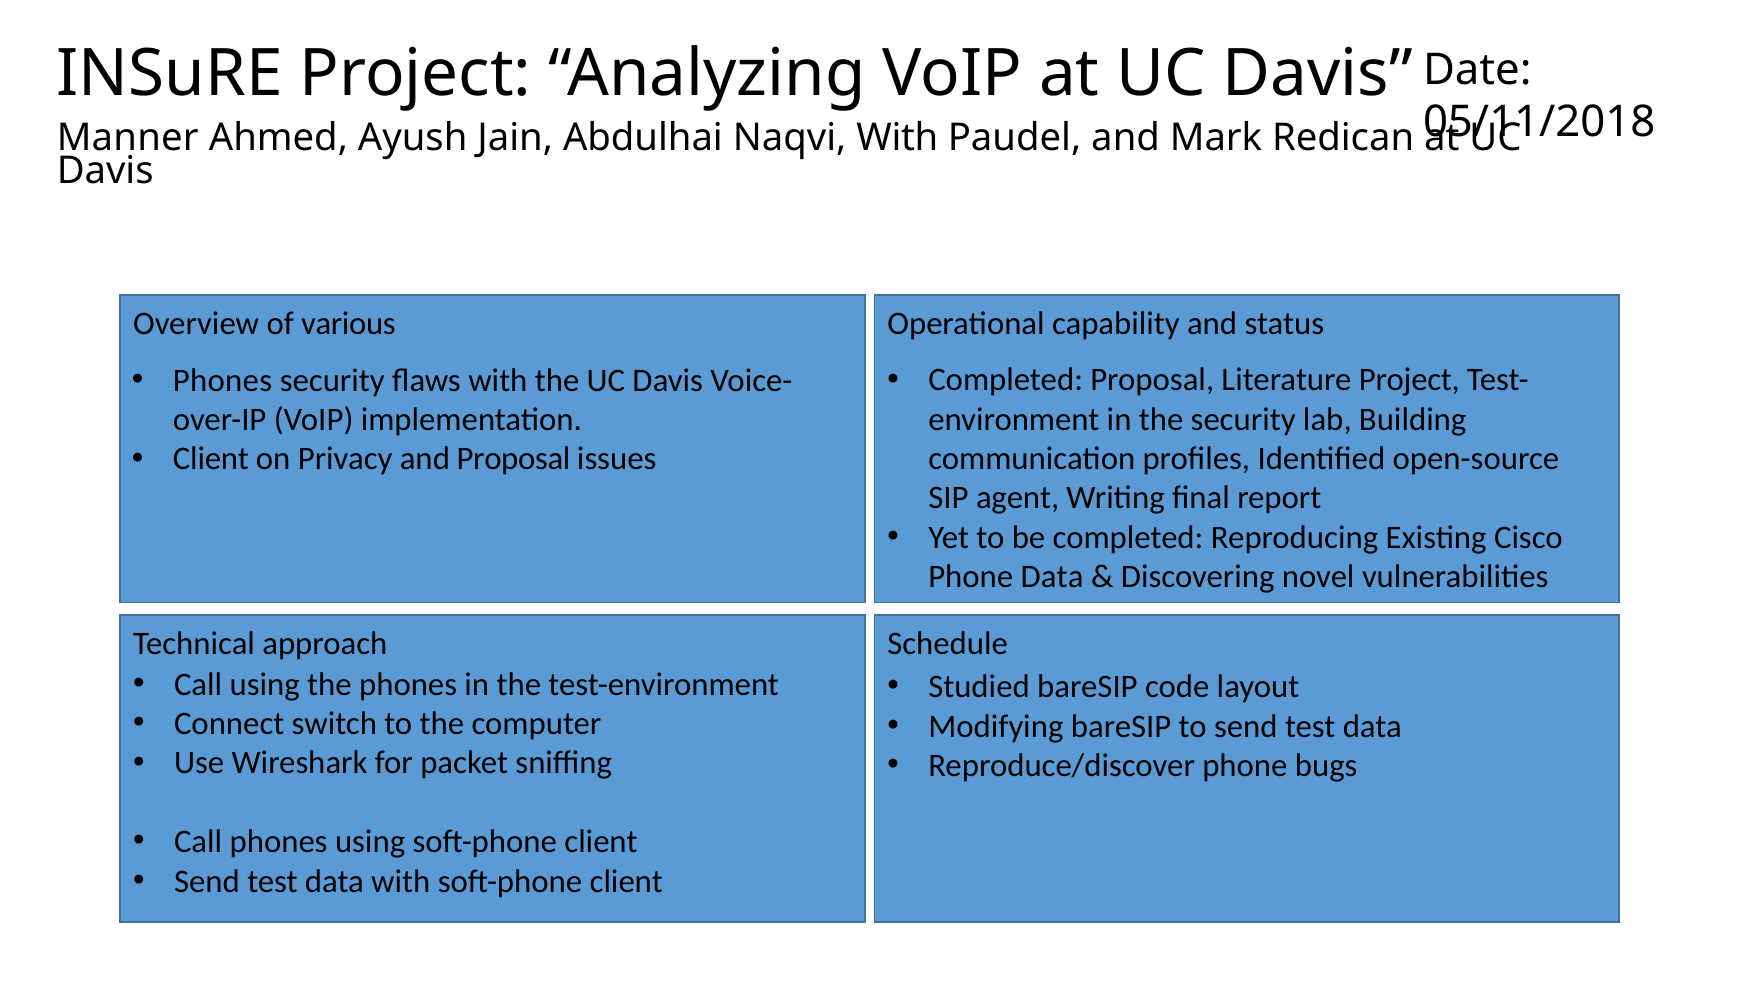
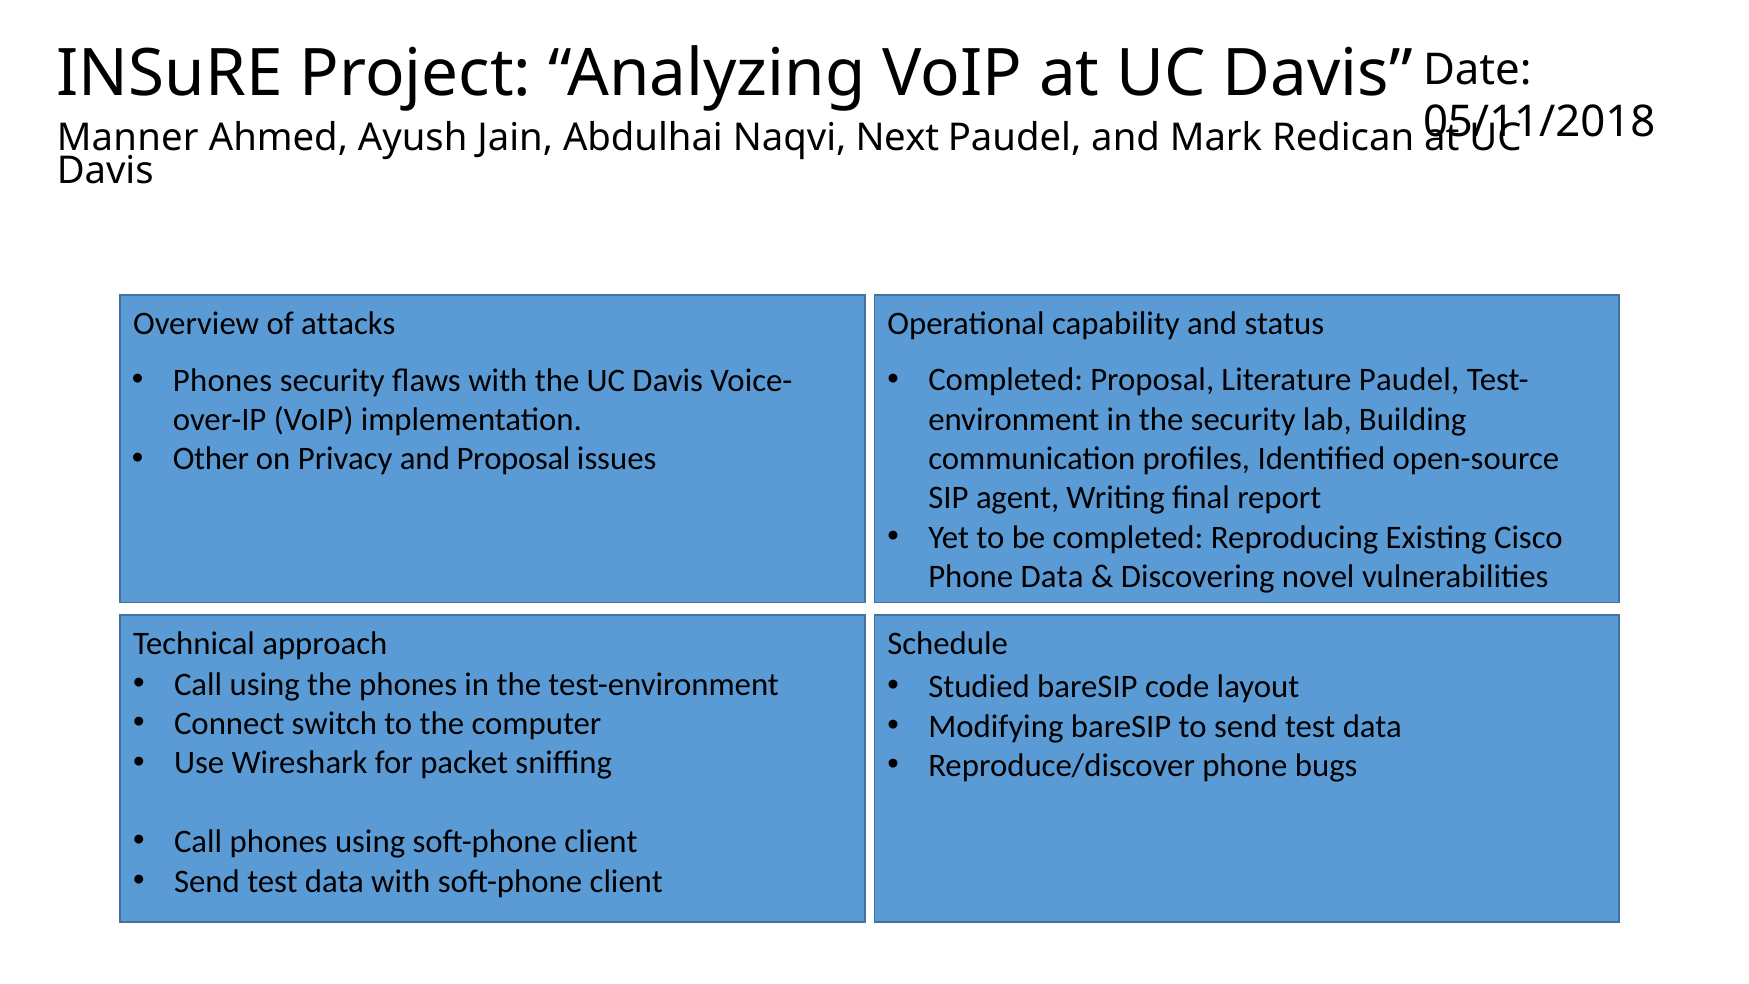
Naqvi With: With -> Next
various: various -> attacks
Literature Project: Project -> Paudel
Client at (211, 459): Client -> Other
